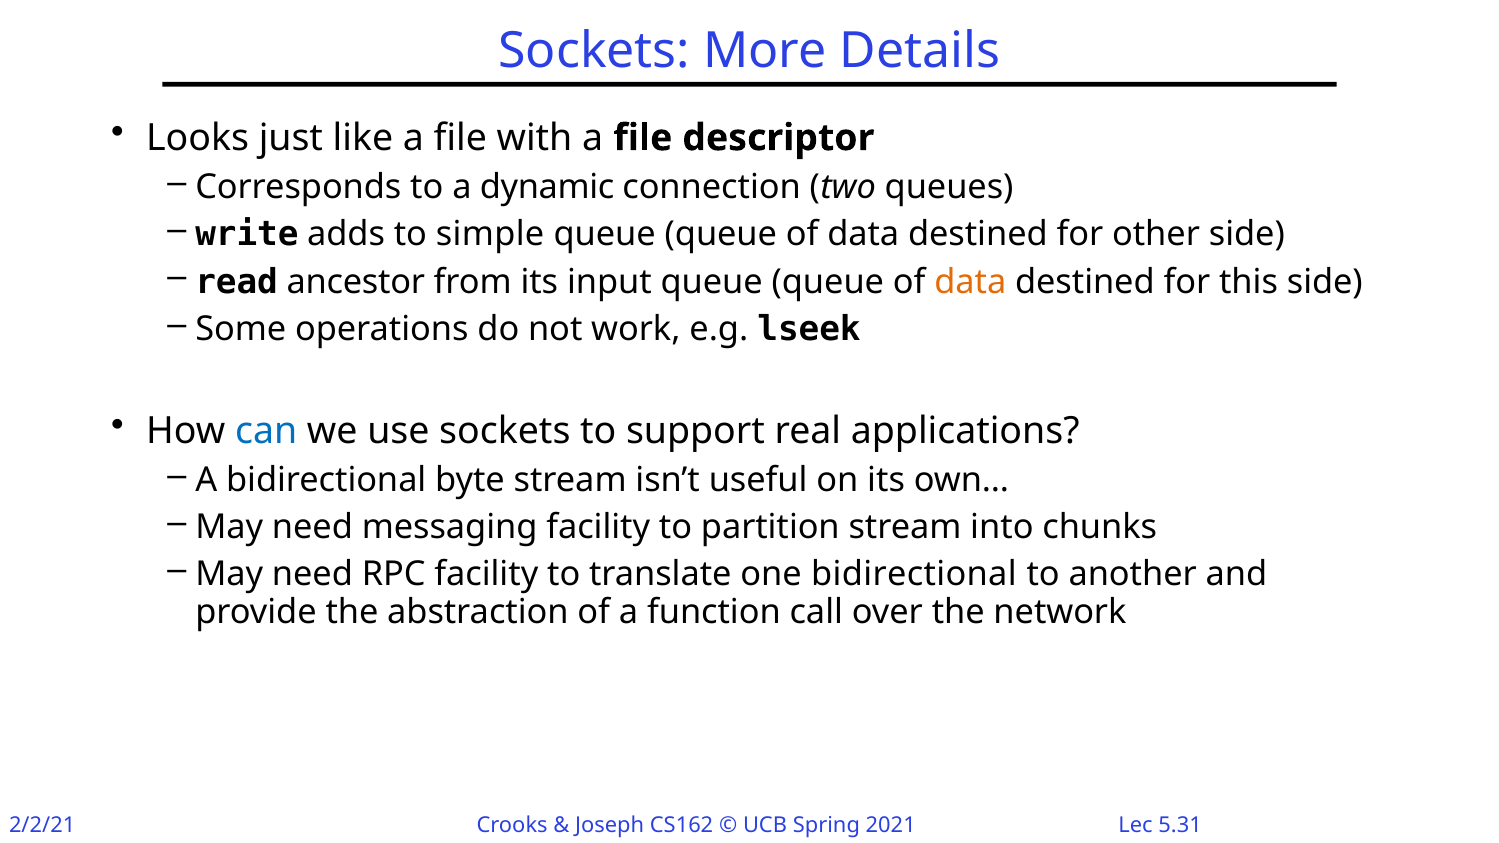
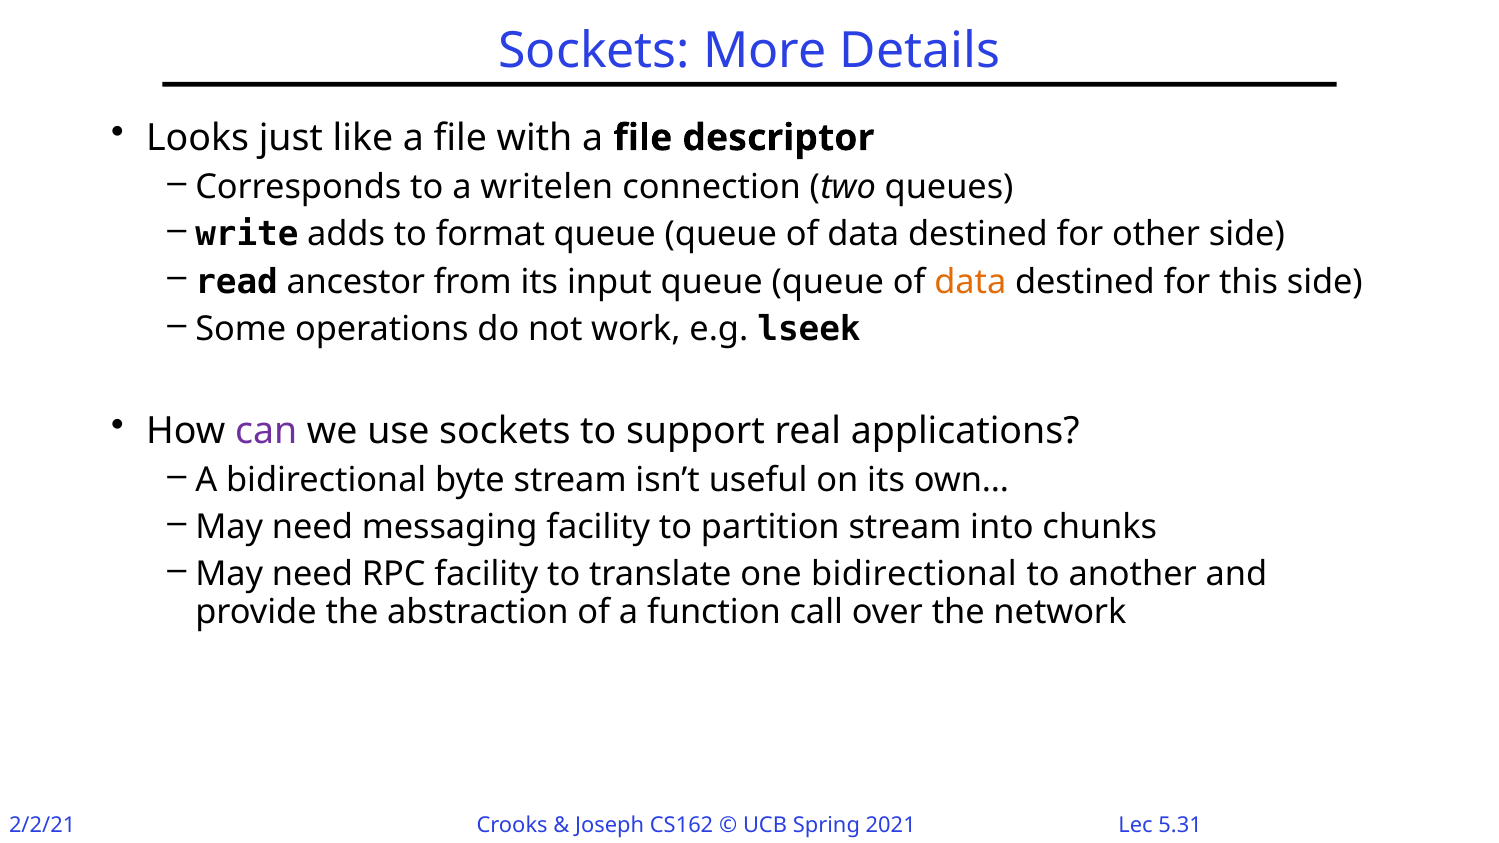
dynamic: dynamic -> writelen
simple: simple -> format
can colour: blue -> purple
